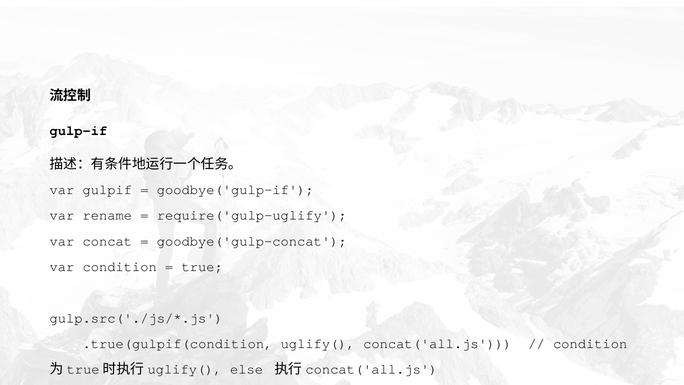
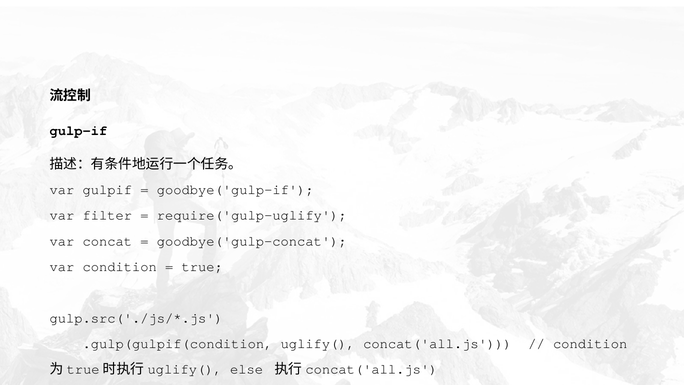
rename: rename -> filter
.true(gulpif(condition: .true(gulpif(condition -> .gulp(gulpif(condition
